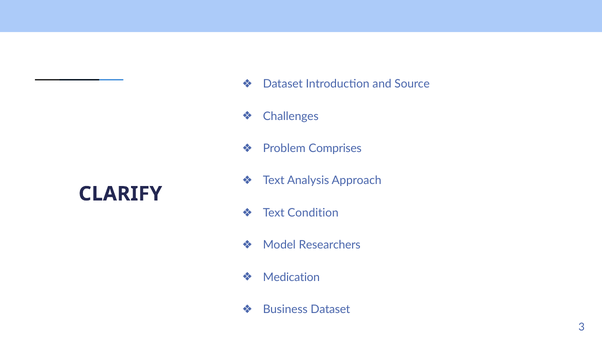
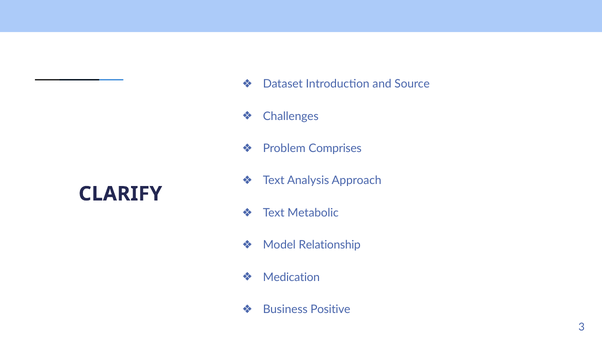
Condition: Condition -> Metabolic
Researchers: Researchers -> Relationship
Business Dataset: Dataset -> Positive
